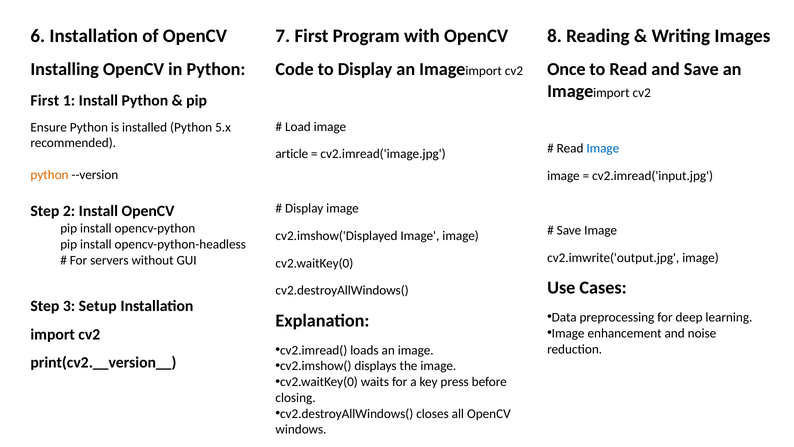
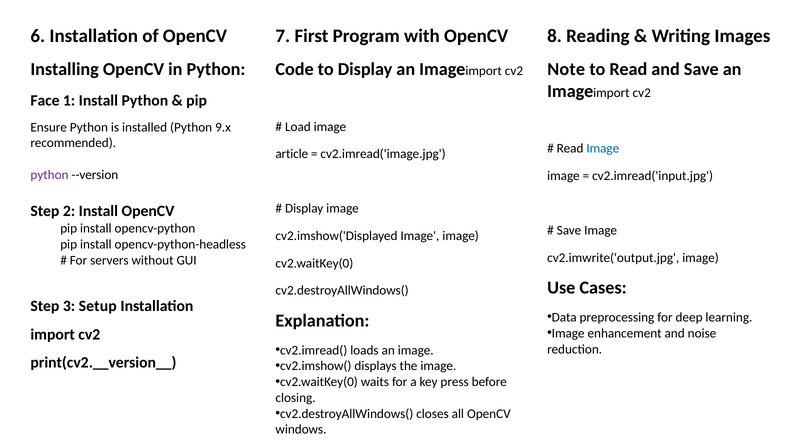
Once: Once -> Note
First at (45, 100): First -> Face
5.x: 5.x -> 9.x
python at (50, 175) colour: orange -> purple
